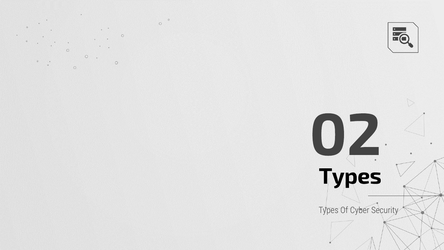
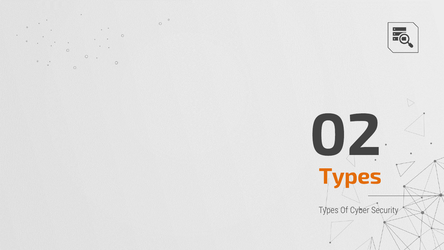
Types at (350, 176) colour: black -> orange
